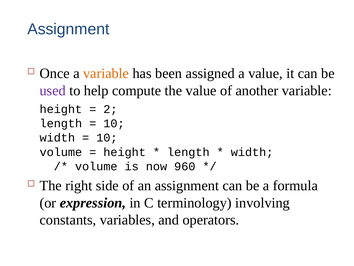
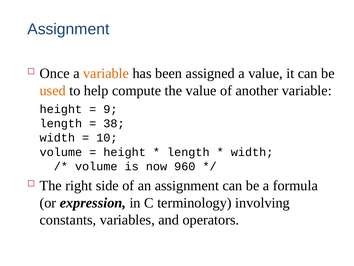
used colour: purple -> orange
2: 2 -> 9
10 at (114, 123): 10 -> 38
